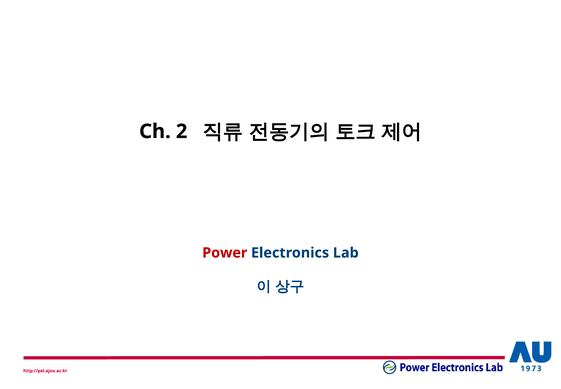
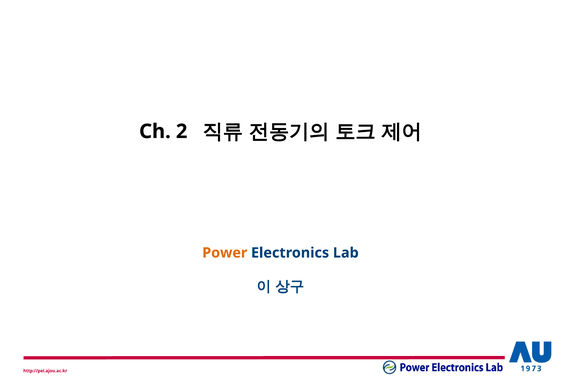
Power colour: red -> orange
